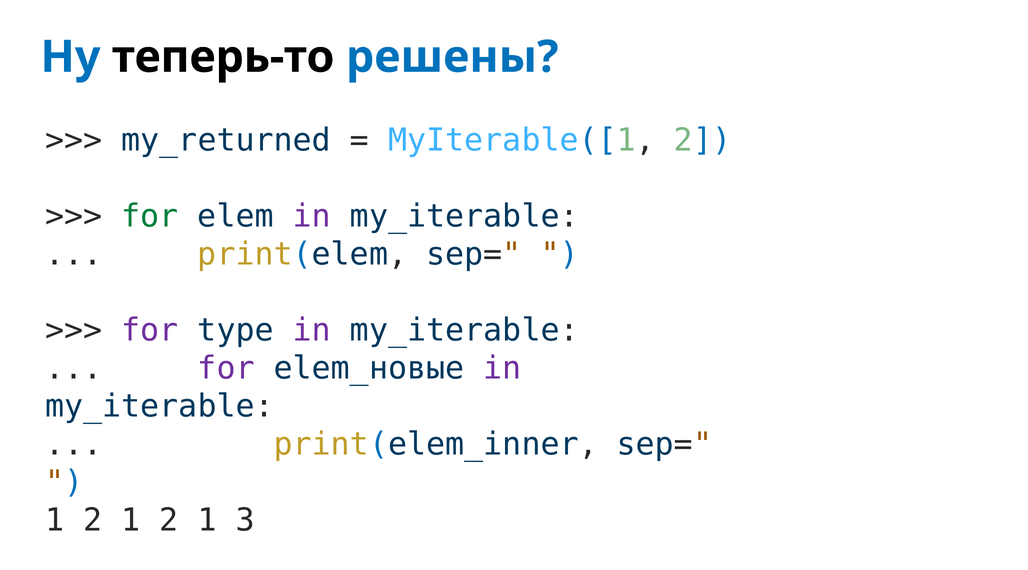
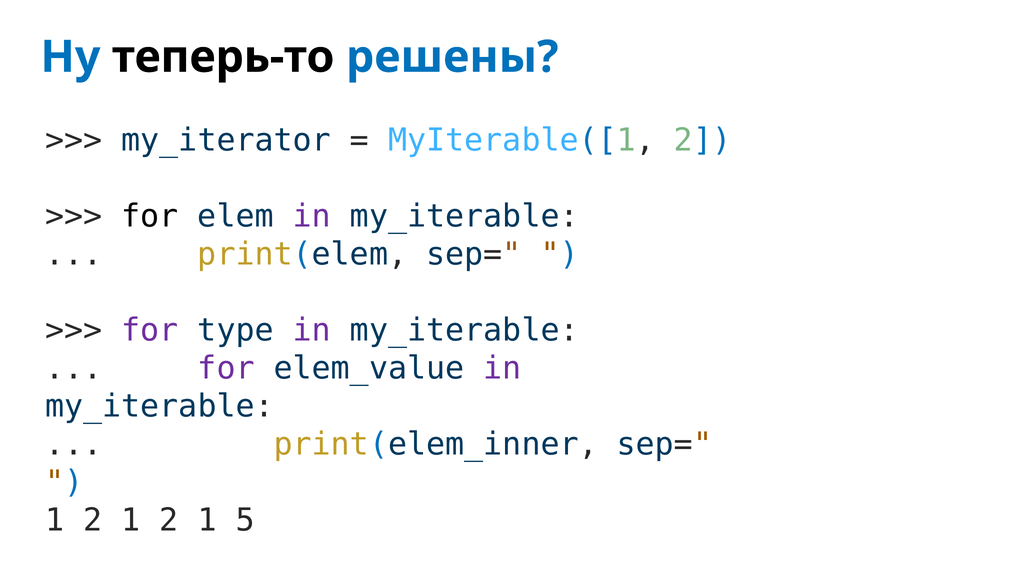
my_returned: my_returned -> my_iterator
for at (150, 216) colour: green -> black
elem_новые: elem_новые -> elem_value
3: 3 -> 5
